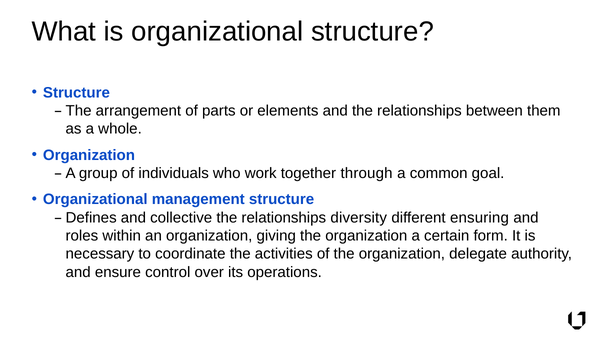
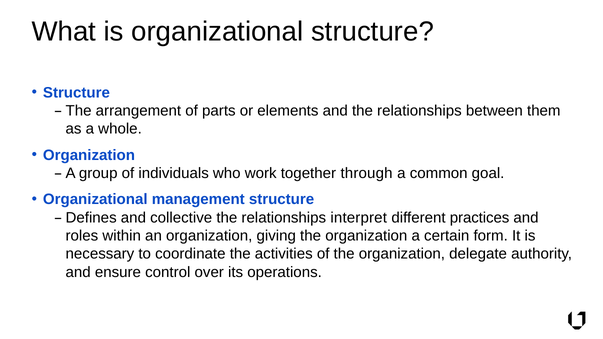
diversity: diversity -> interpret
ensuring: ensuring -> practices
